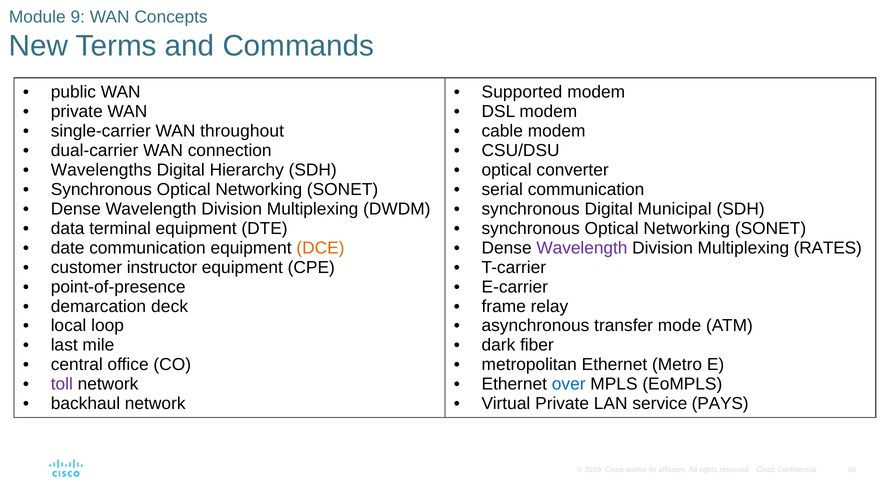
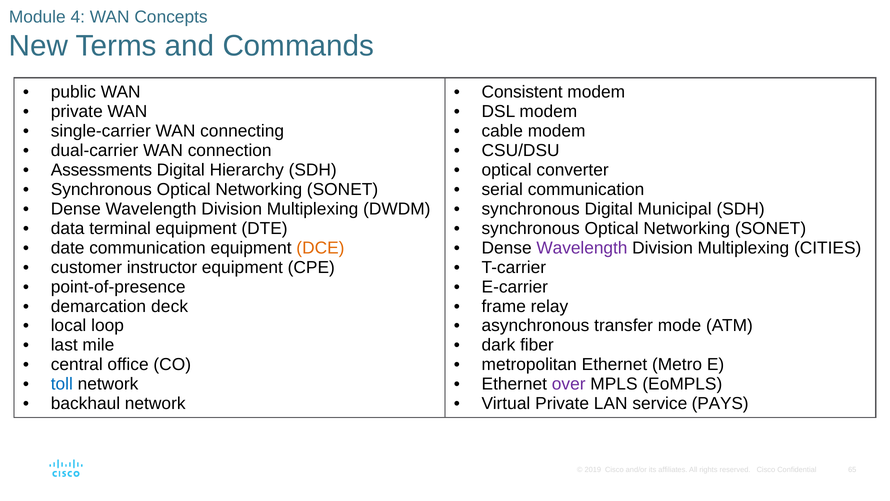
9: 9 -> 4
Supported: Supported -> Consistent
throughout: throughout -> connecting
Wavelengths: Wavelengths -> Assessments
RATES: RATES -> CITIES
toll colour: purple -> blue
over colour: blue -> purple
